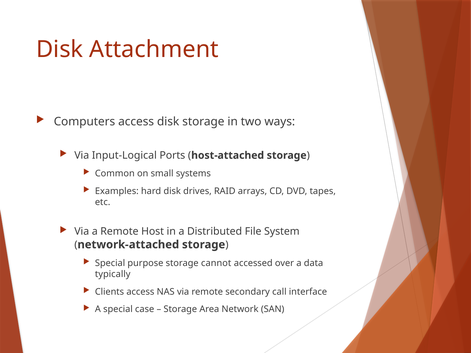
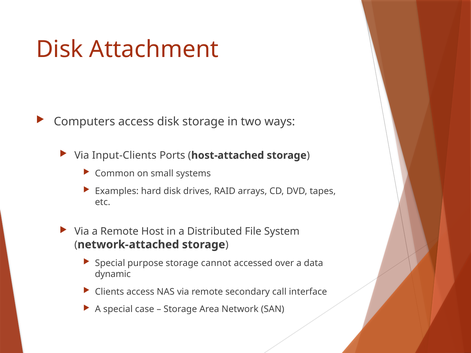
Input-Logical: Input-Logical -> Input-Clients
typically: typically -> dynamic
